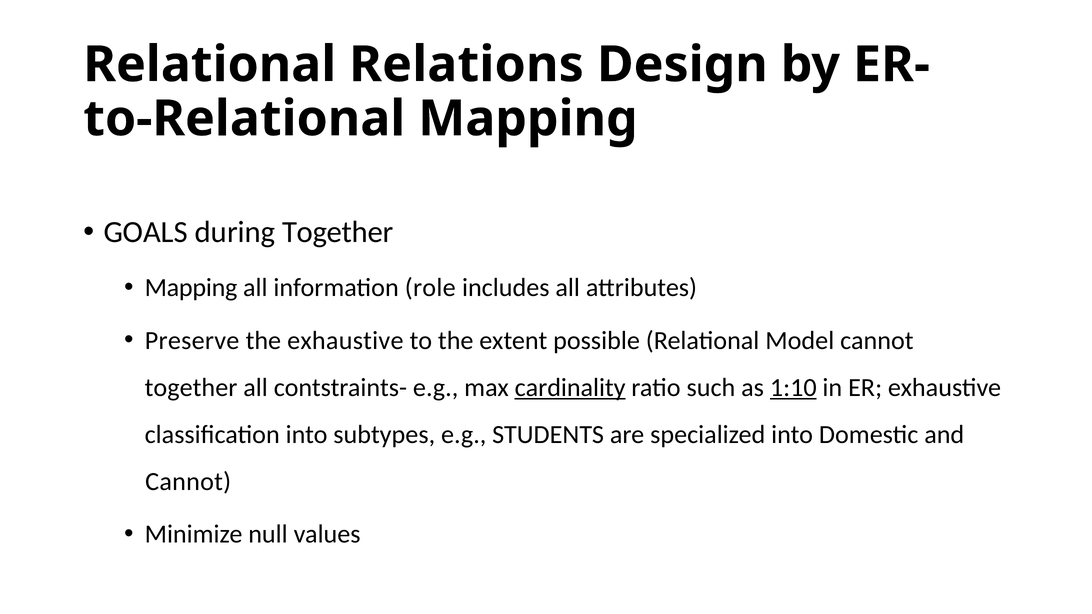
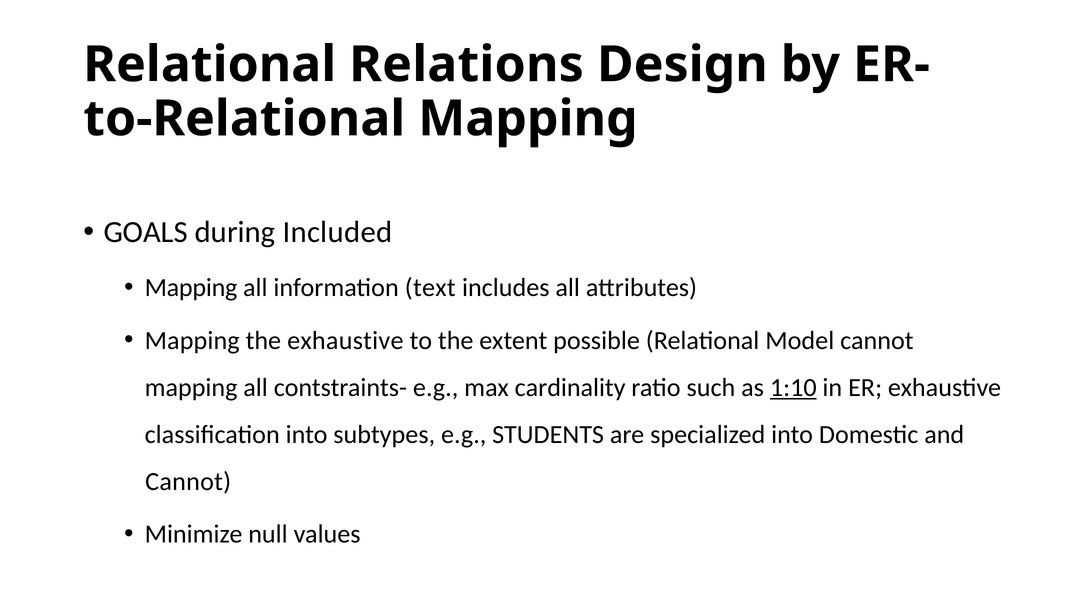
during Together: Together -> Included
role: role -> text
Preserve at (192, 341): Preserve -> Mapping
together at (191, 388): together -> mapping
cardinality underline: present -> none
